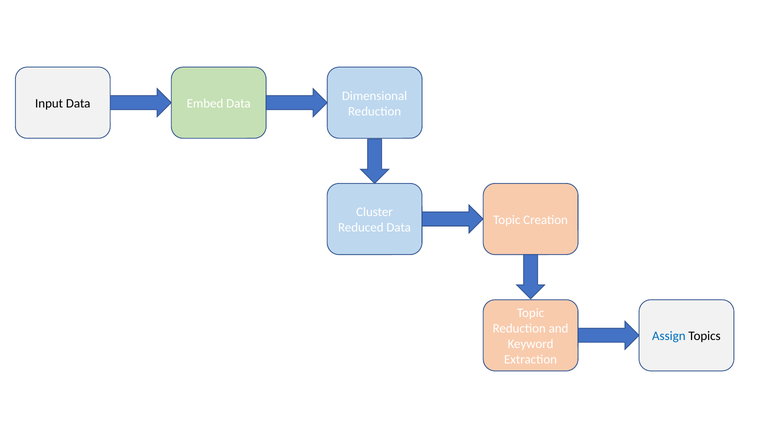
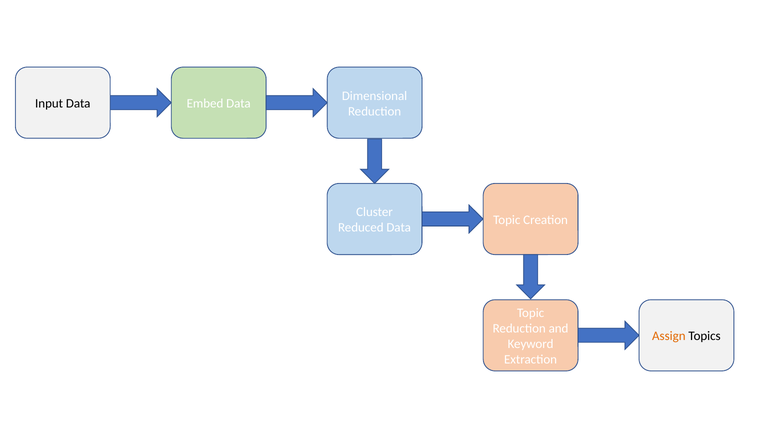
Assign colour: blue -> orange
